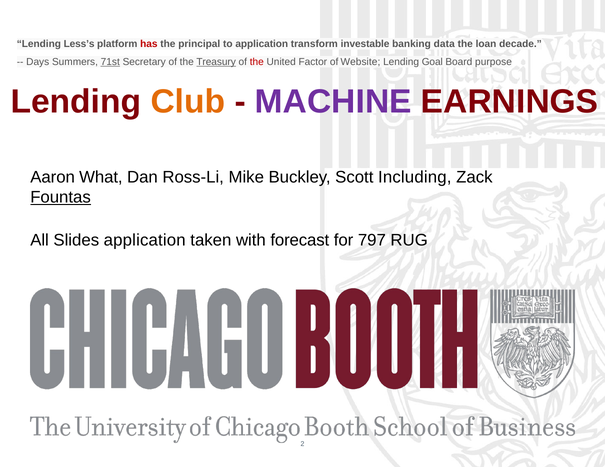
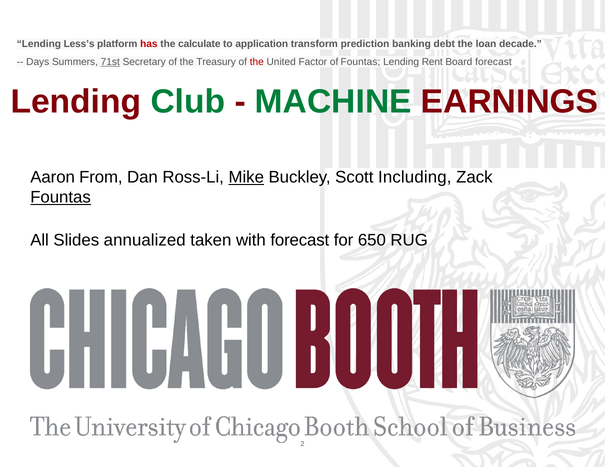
principal: principal -> calculate
investable: investable -> prediction
data: data -> debt
Treasury underline: present -> none
of Website: Website -> Fountas
Goal: Goal -> Rent
Board purpose: purpose -> forecast
Club colour: orange -> green
MACHINE colour: purple -> green
What: What -> From
Mike underline: none -> present
Slides application: application -> annualized
797: 797 -> 650
